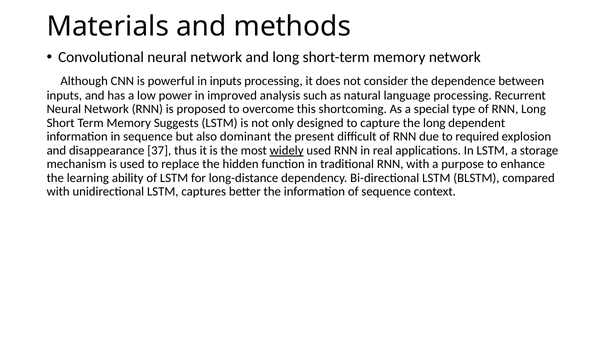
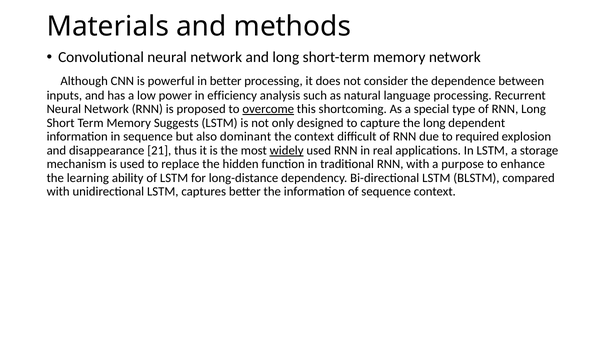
in inputs: inputs -> better
improved: improved -> efficiency
overcome underline: none -> present
the present: present -> context
37: 37 -> 21
